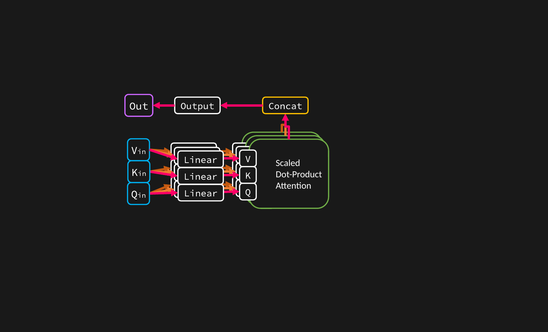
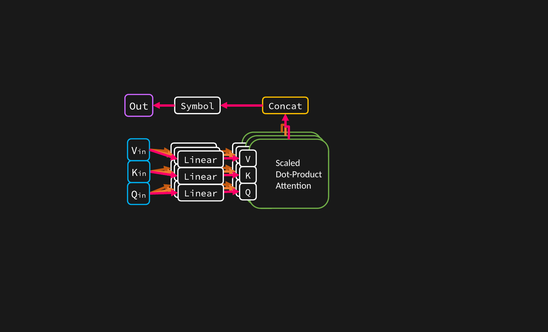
Output: Output -> Symbol
